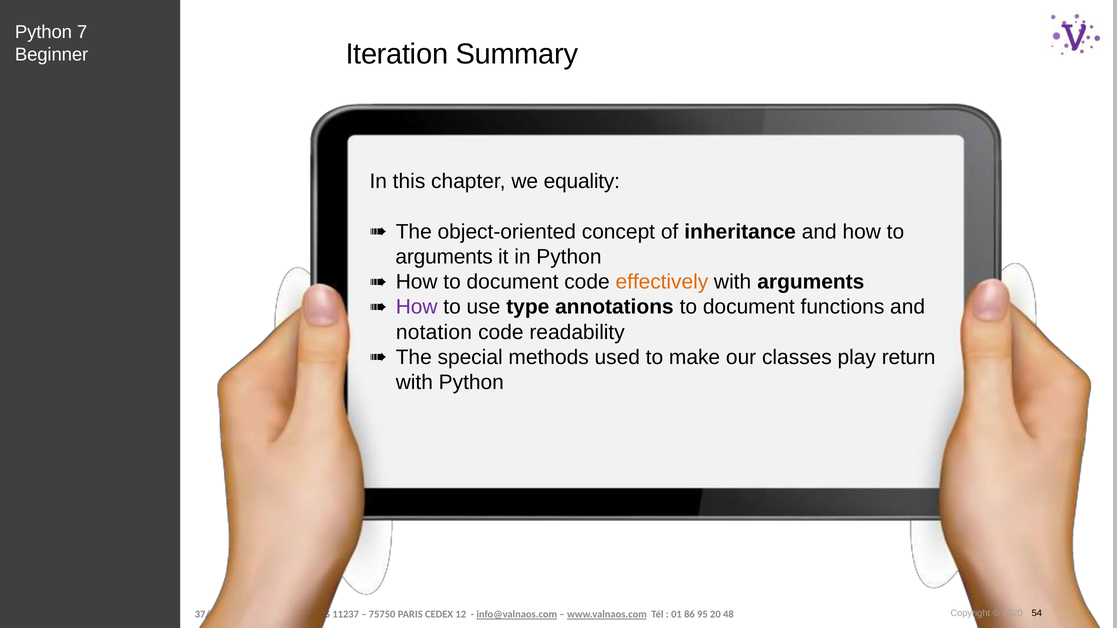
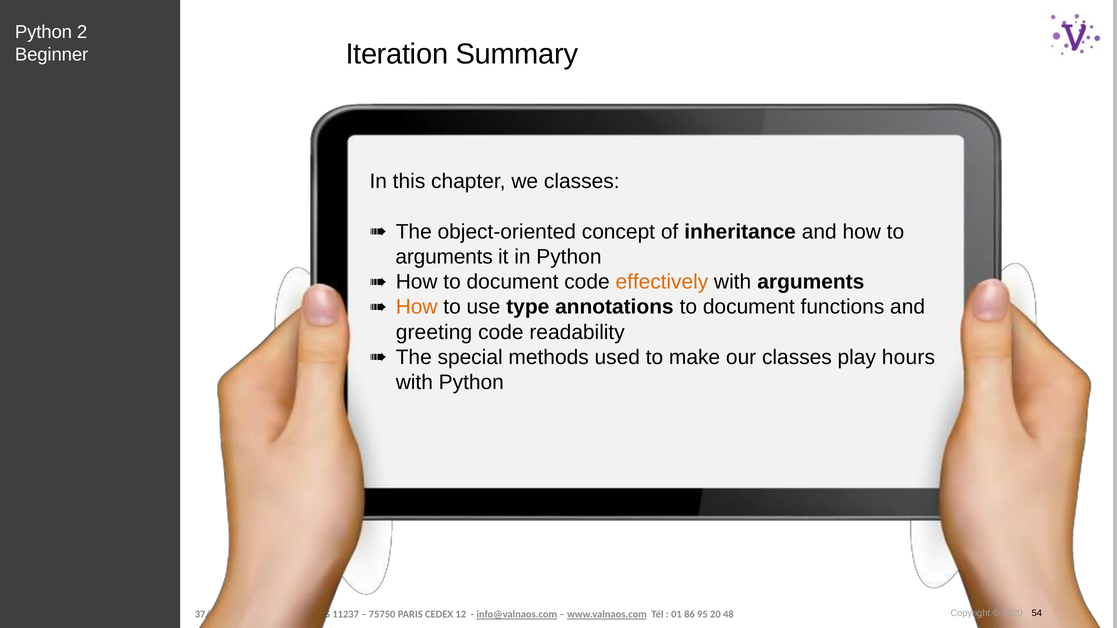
7: 7 -> 2
we equality: equality -> classes
How at (417, 307) colour: purple -> orange
notation: notation -> greeting
return: return -> hours
